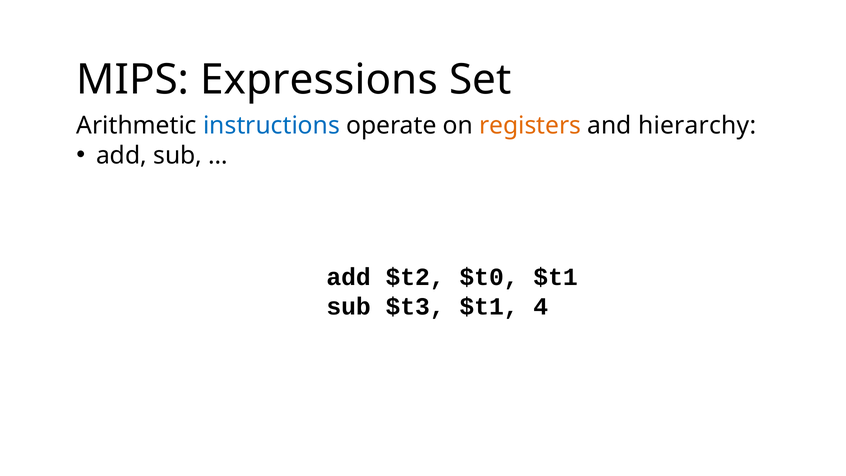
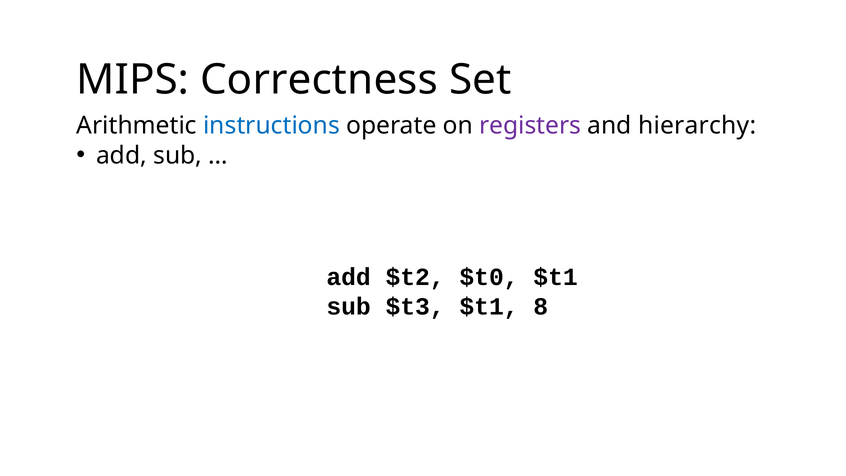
Expressions: Expressions -> Correctness
registers colour: orange -> purple
4: 4 -> 8
